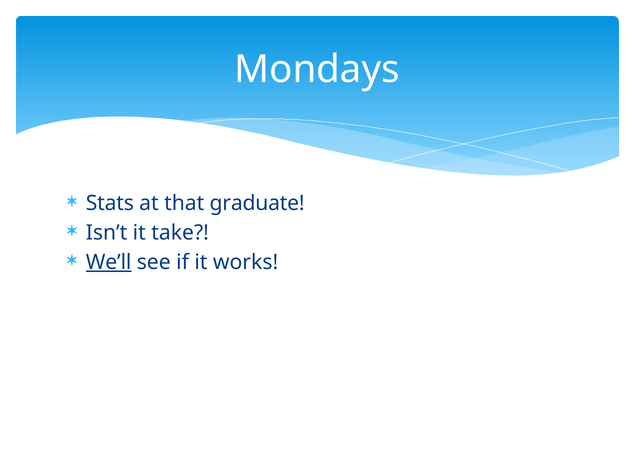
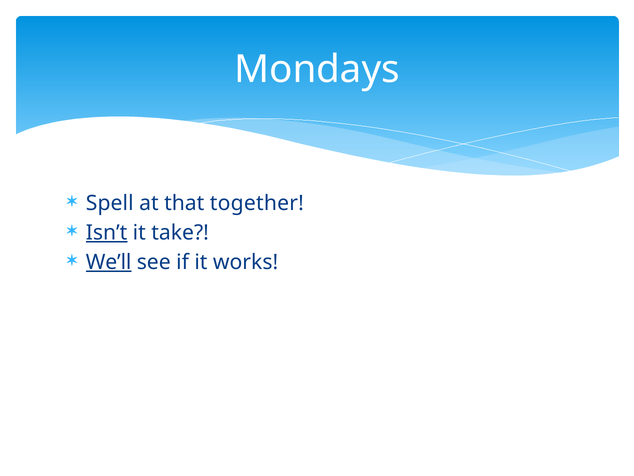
Stats: Stats -> Spell
graduate: graduate -> together
Isn’t underline: none -> present
